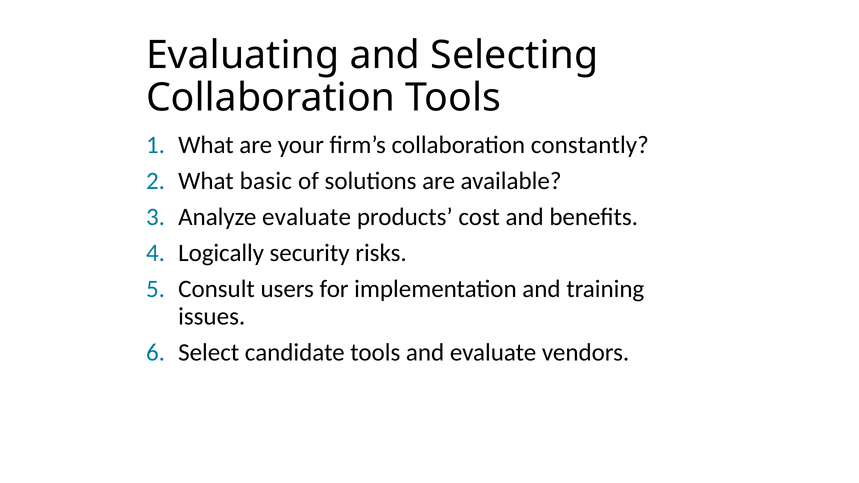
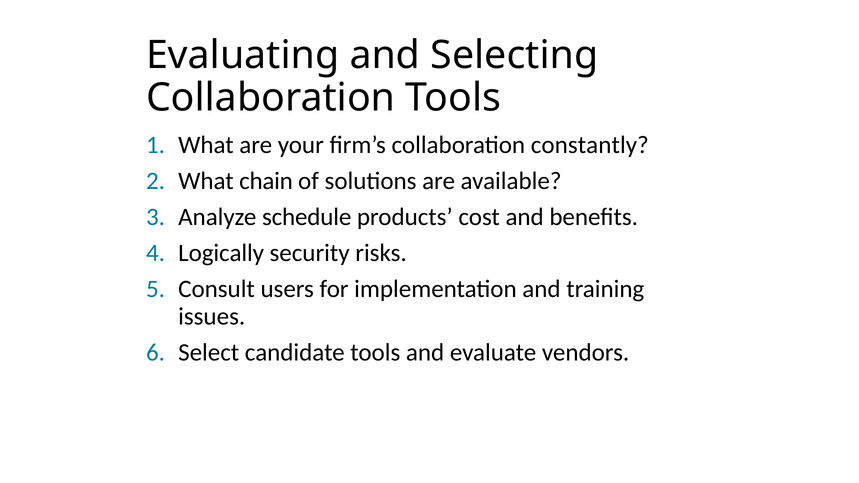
basic: basic -> chain
Analyze evaluate: evaluate -> schedule
